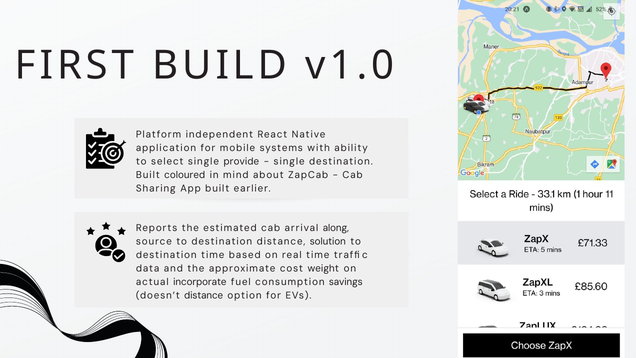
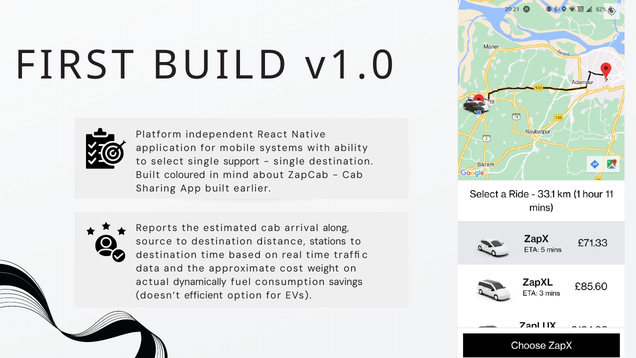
provide: provide -> support
solution: solution -> stations
incorporate: incorporate -> dynamically
doesn’t distance: distance -> efficient
